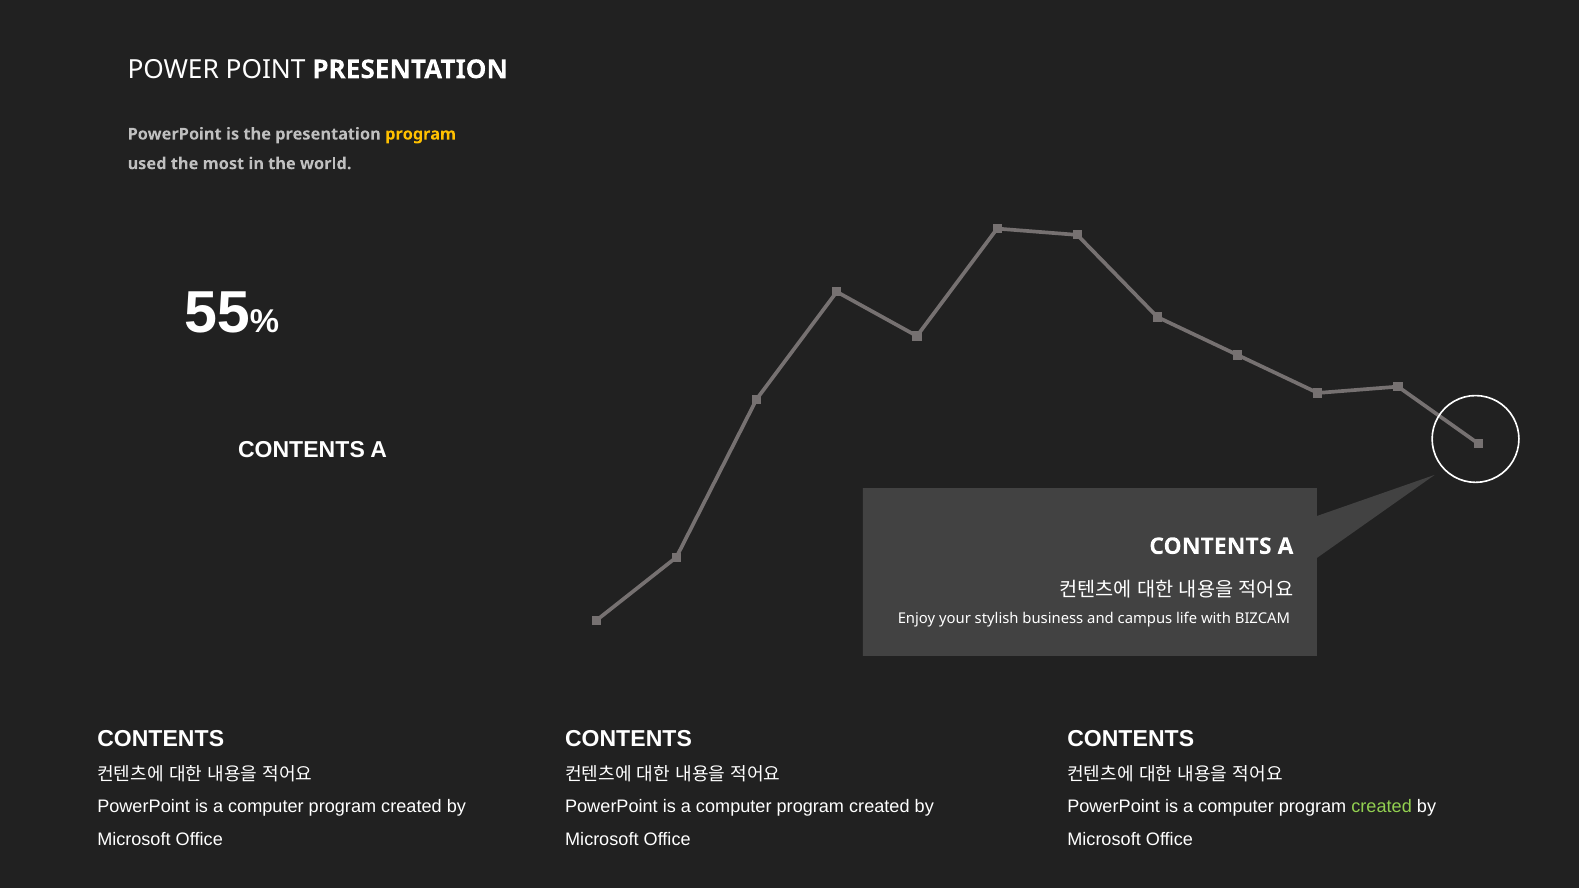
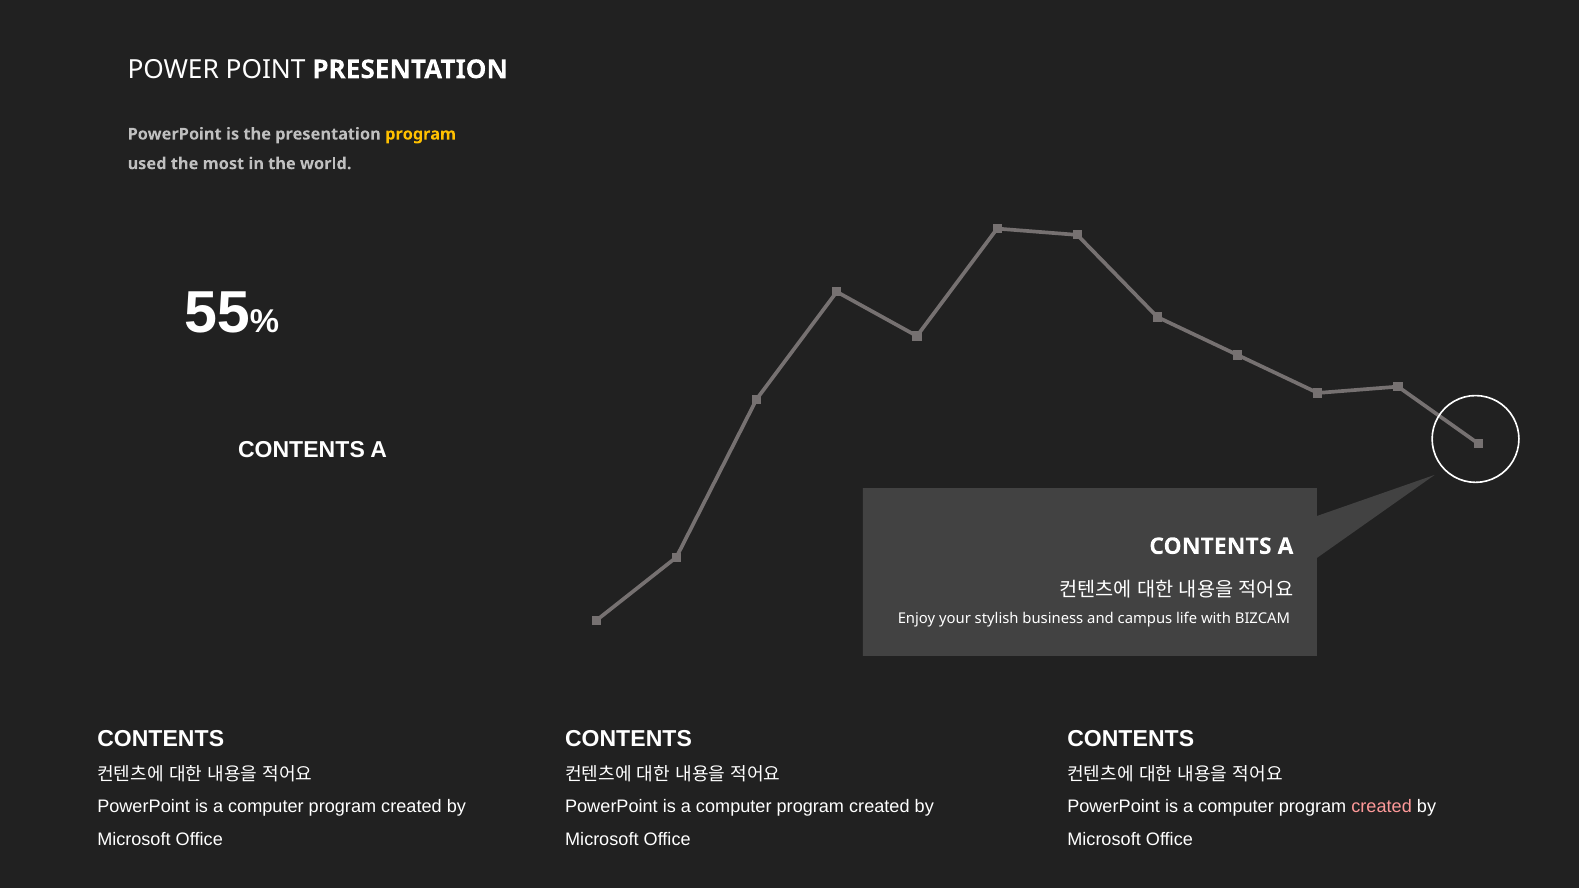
created at (1382, 807) colour: light green -> pink
